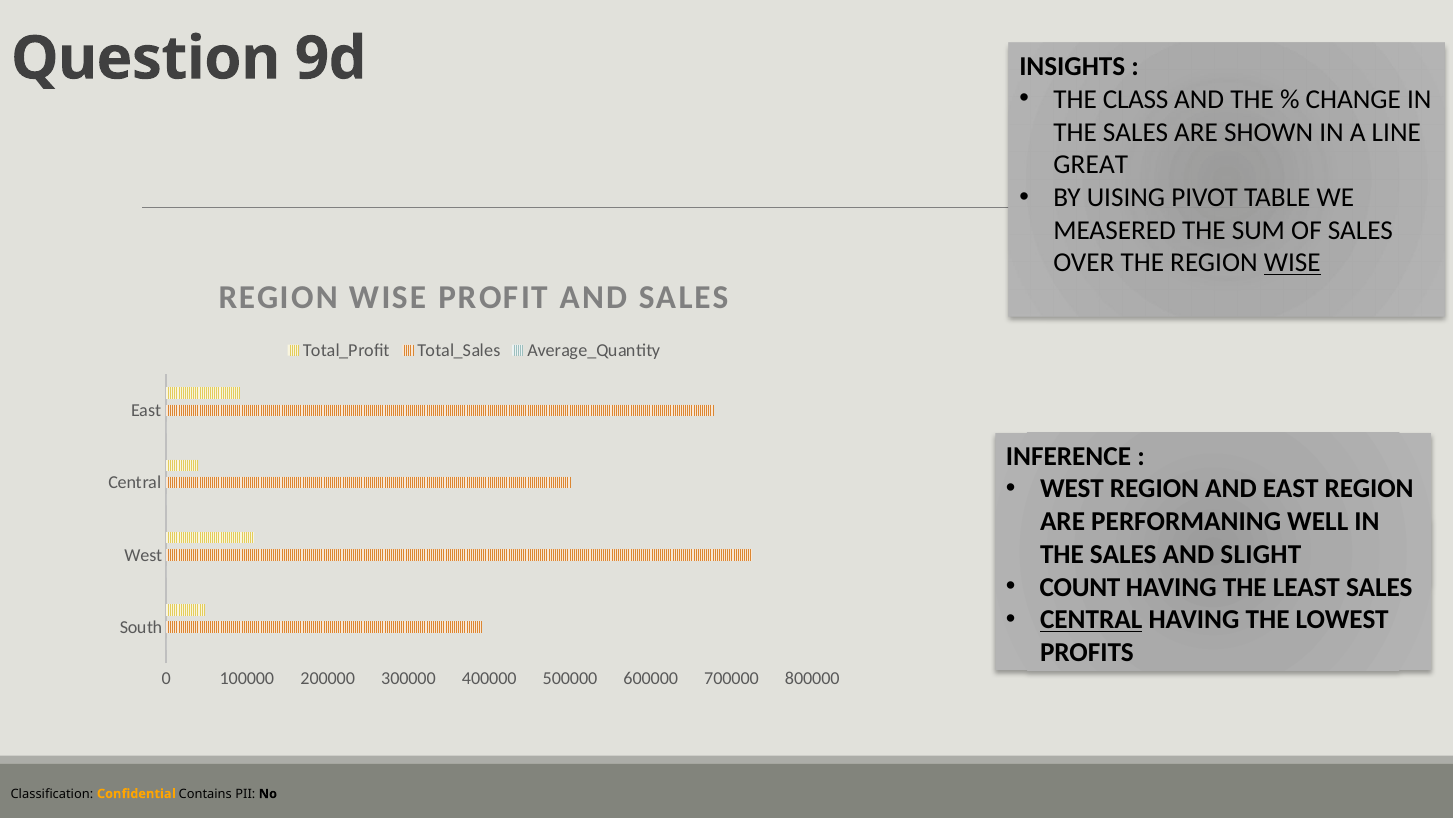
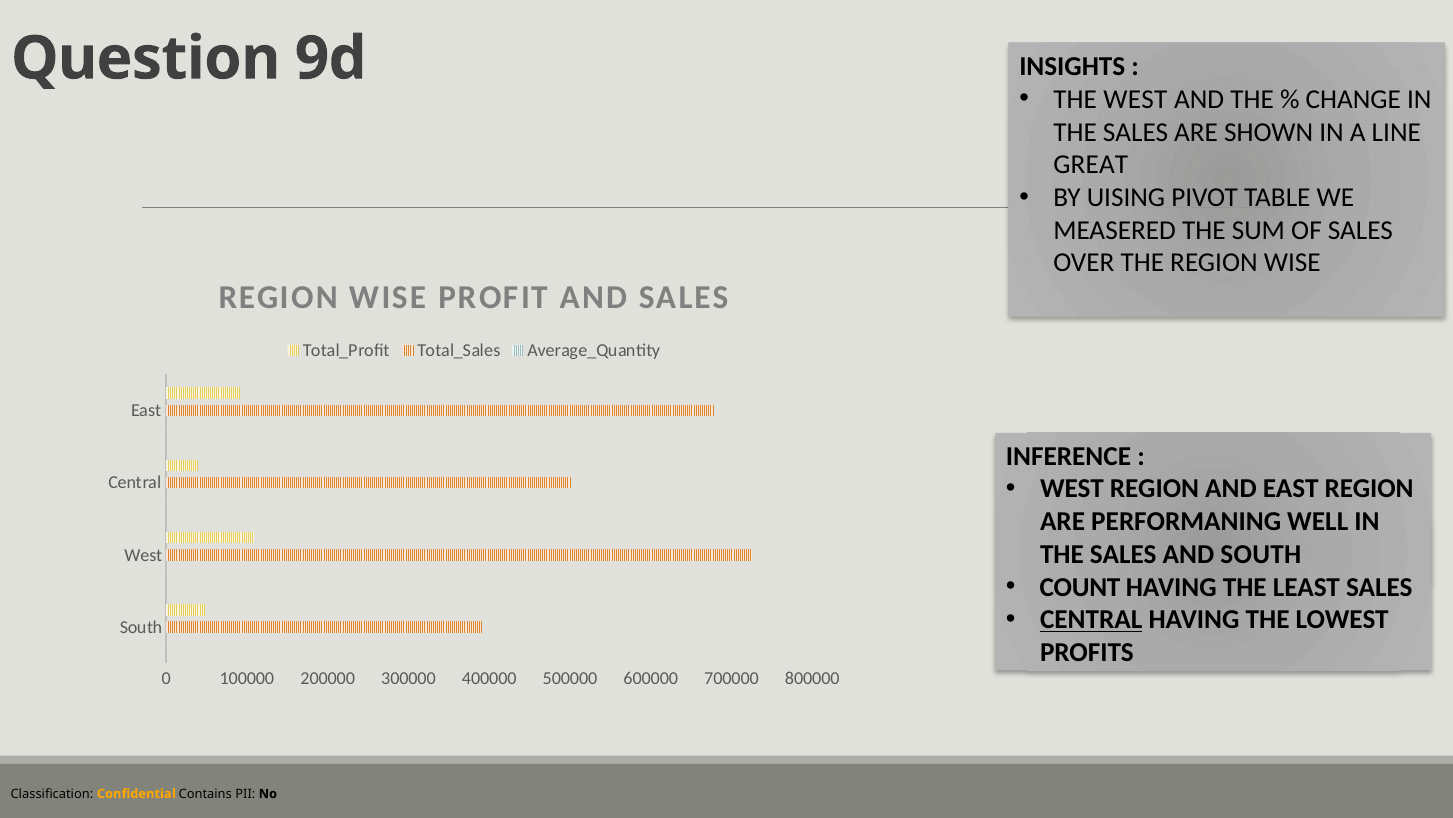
THE CLASS: CLASS -> WEST
WISE at (1292, 263) underline: present -> none
AND SLIGHT: SLIGHT -> SOUTH
